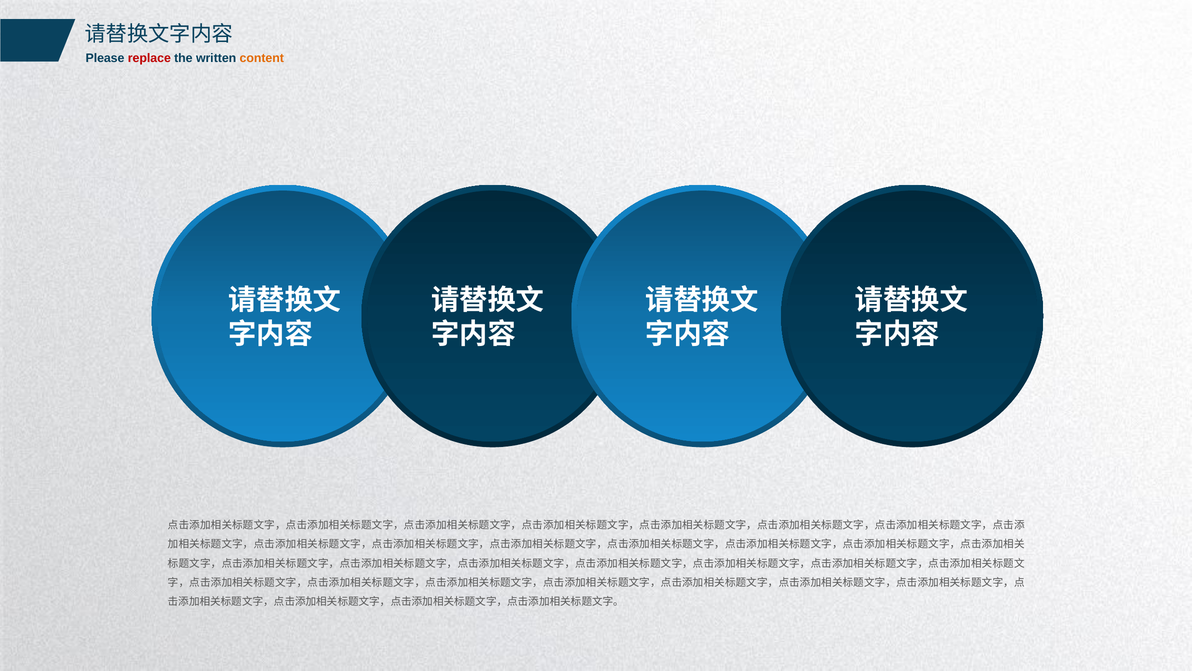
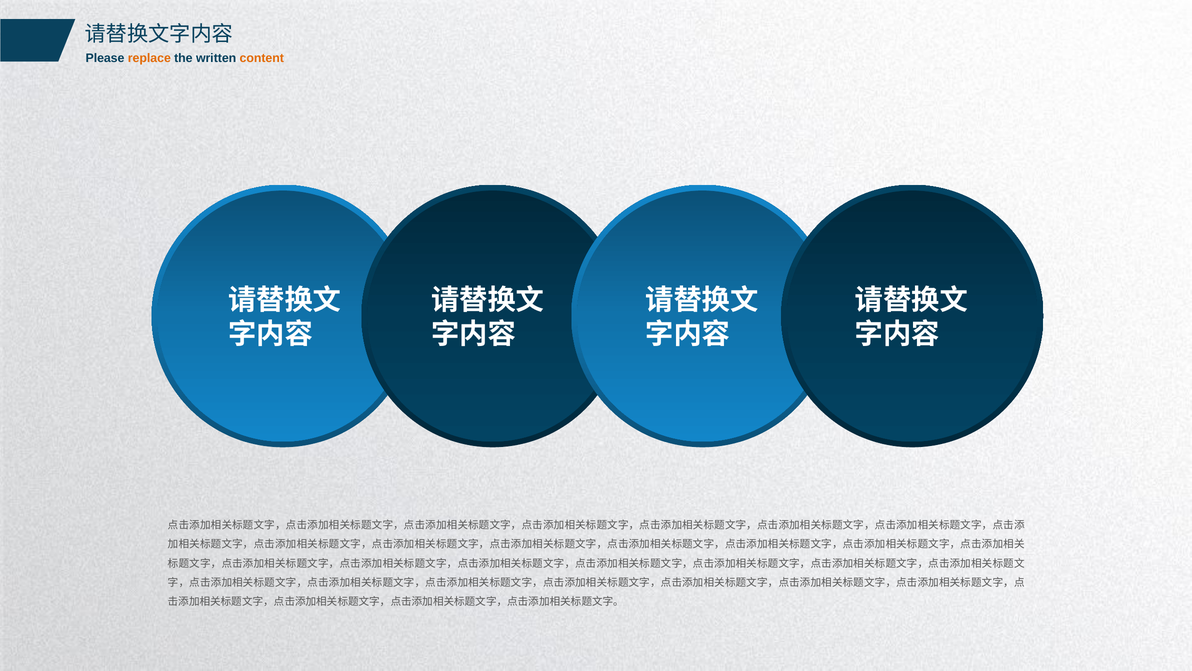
replace colour: red -> orange
